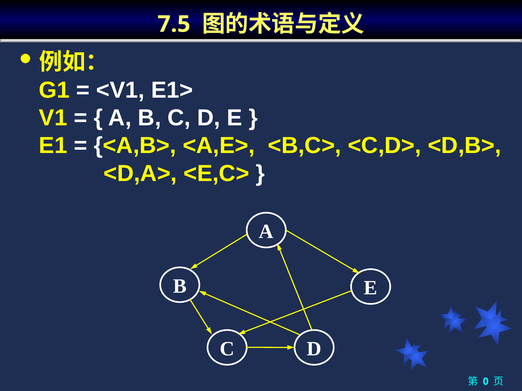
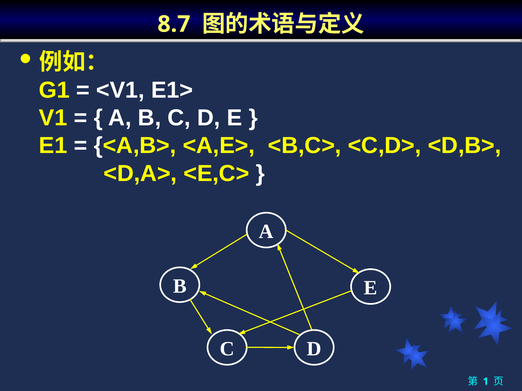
7.5: 7.5 -> 8.7
0: 0 -> 1
